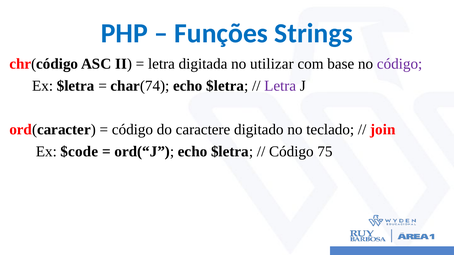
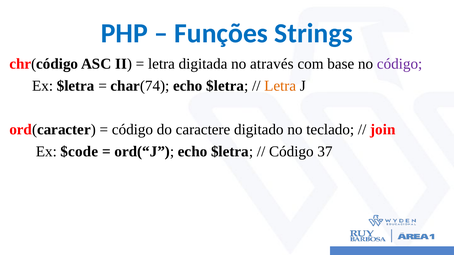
utilizar: utilizar -> através
Letra at (280, 86) colour: purple -> orange
75: 75 -> 37
